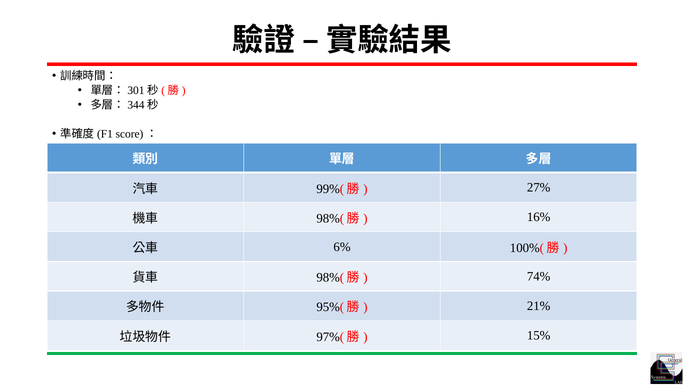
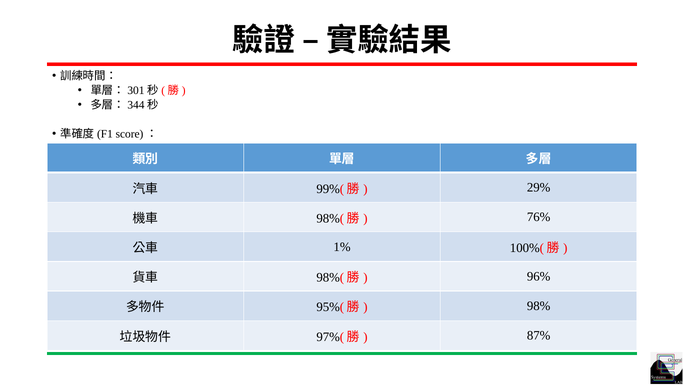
27%: 27% -> 29%
16%: 16% -> 76%
6%: 6% -> 1%
74%: 74% -> 96%
21%: 21% -> 98%
15%: 15% -> 87%
